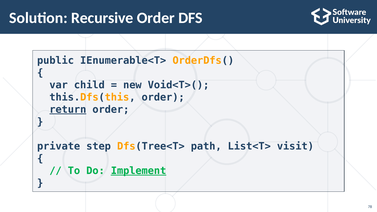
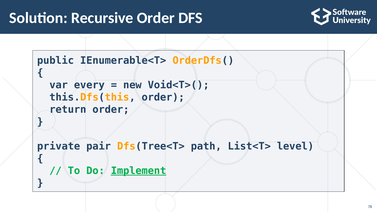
child: child -> every
return underline: present -> none
step: step -> pair
visit: visit -> level
